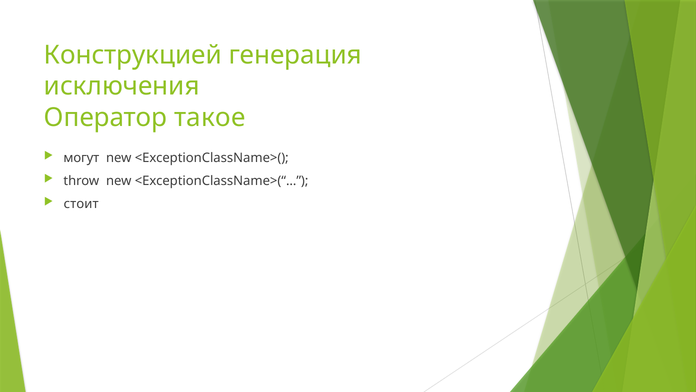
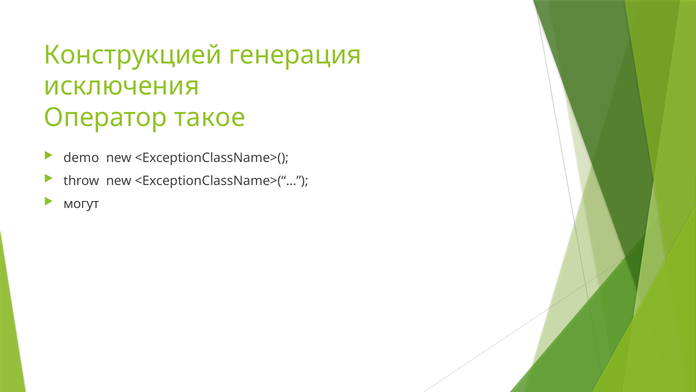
могут: могут -> demo
стоит: стоит -> могут
